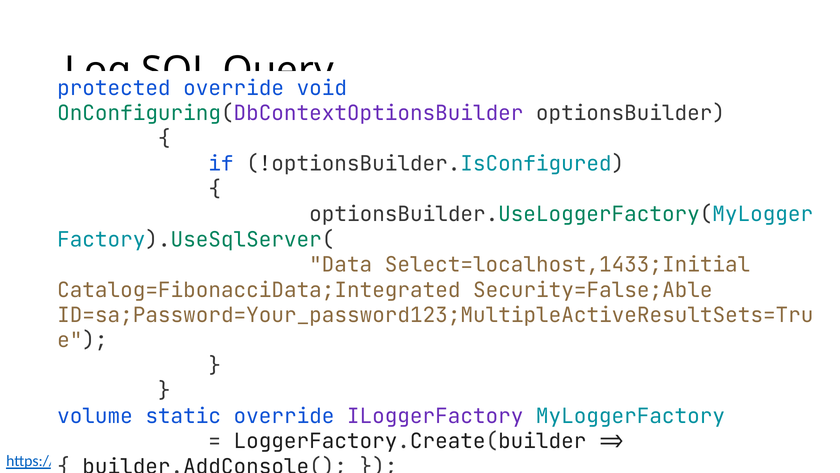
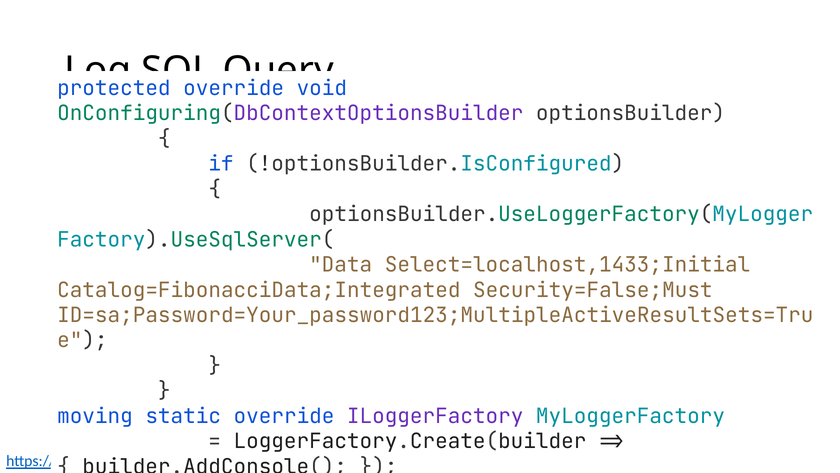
Security=False;Able: Security=False;Able -> Security=False;Must
volume: volume -> moving
